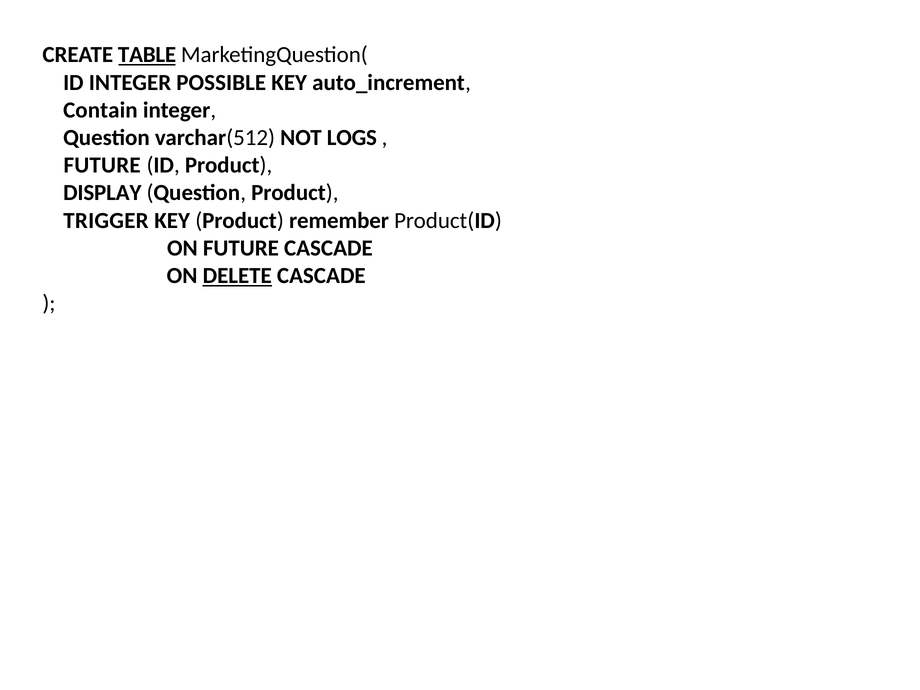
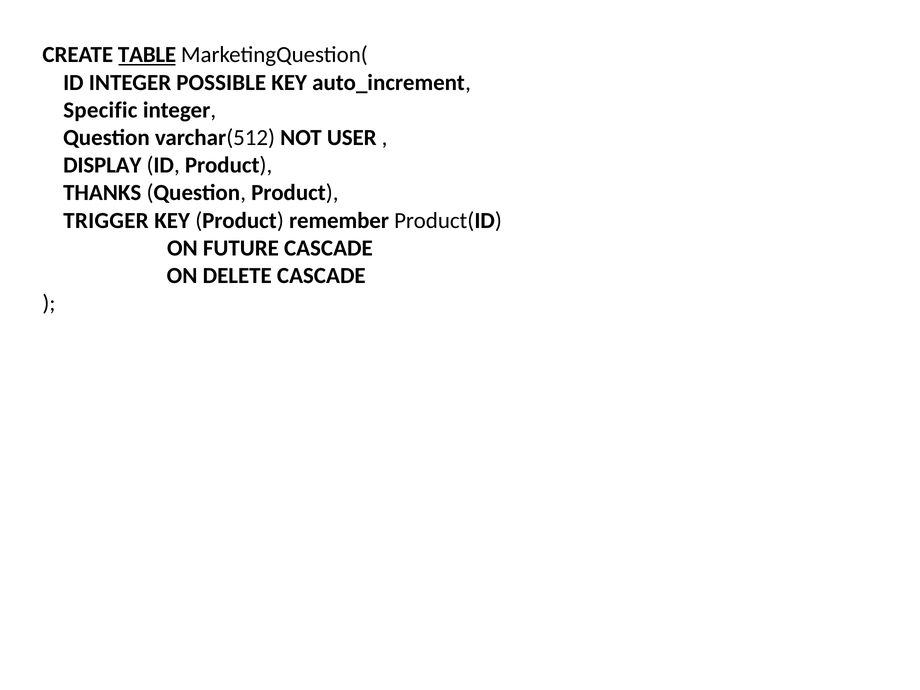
Contain: Contain -> Specific
LOGS: LOGS -> USER
FUTURE at (102, 165): FUTURE -> DISPLAY
DISPLAY: DISPLAY -> THANKS
DELETE underline: present -> none
